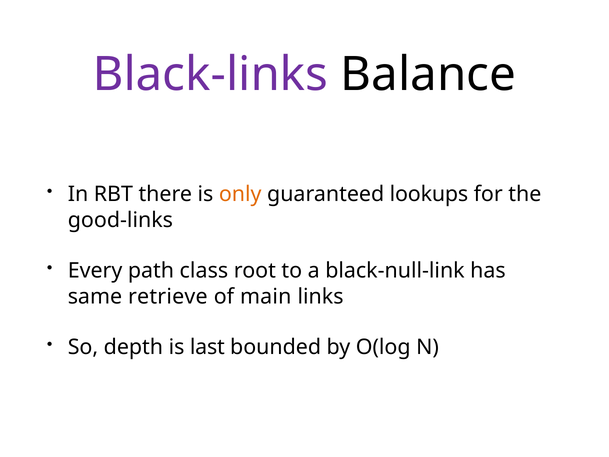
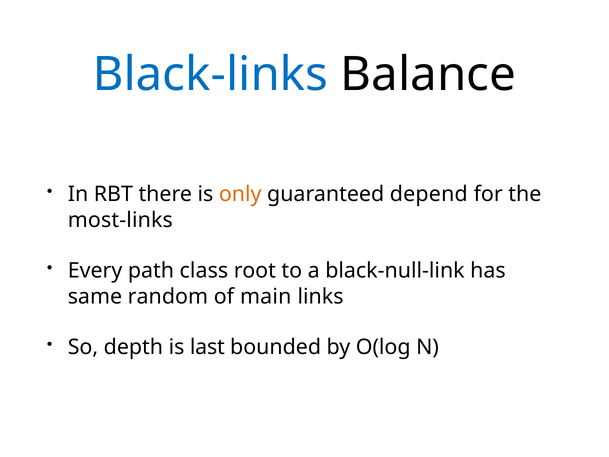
Black-links colour: purple -> blue
lookups: lookups -> depend
good-links: good-links -> most-links
retrieve: retrieve -> random
